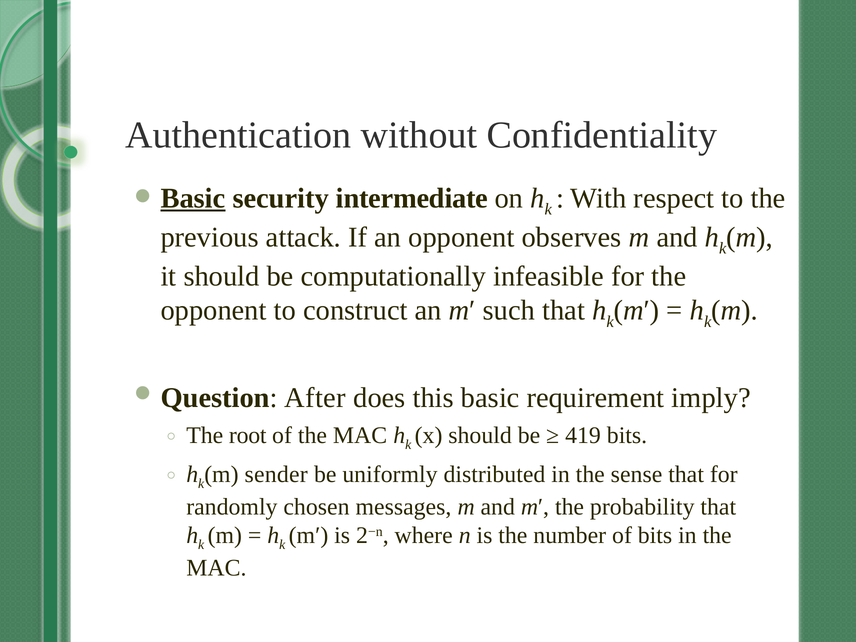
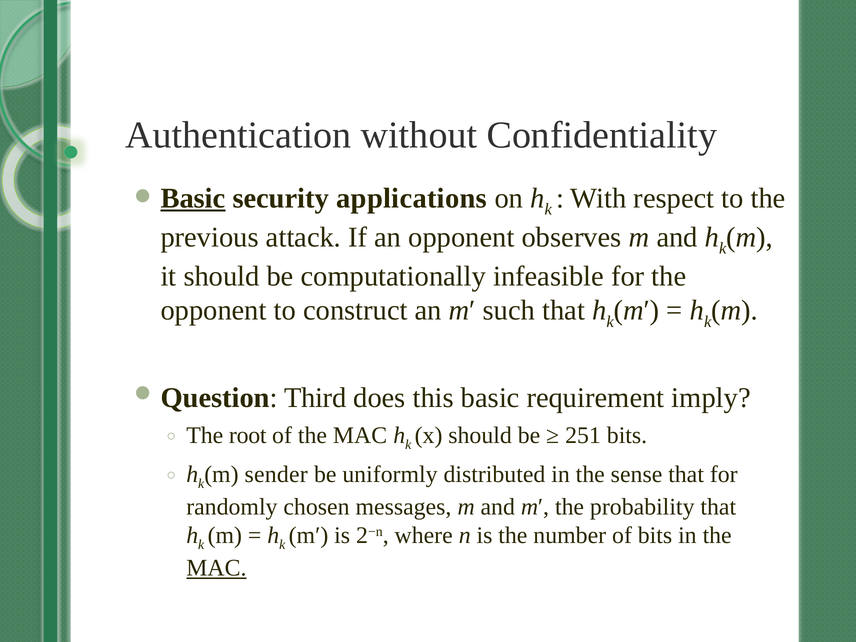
intermediate: intermediate -> applications
After: After -> Third
419: 419 -> 251
MAC at (216, 568) underline: none -> present
